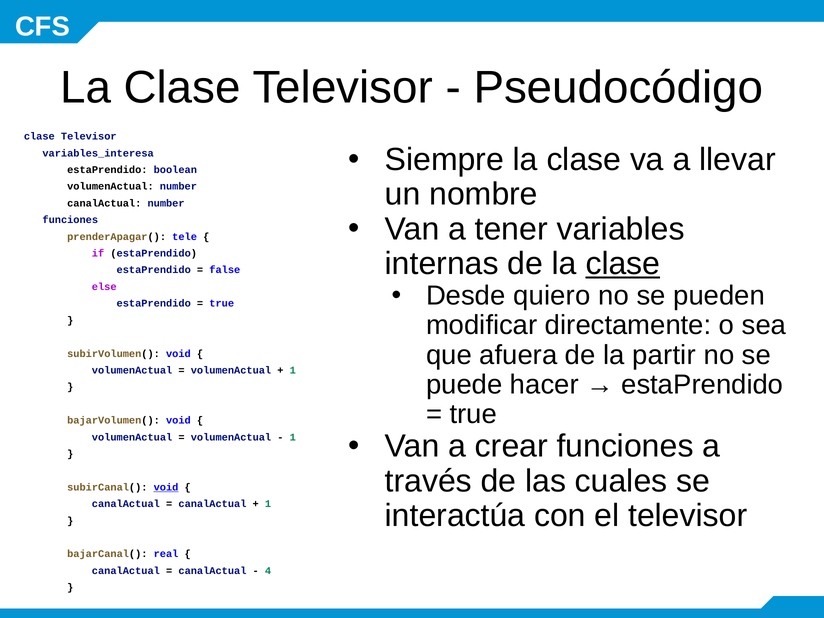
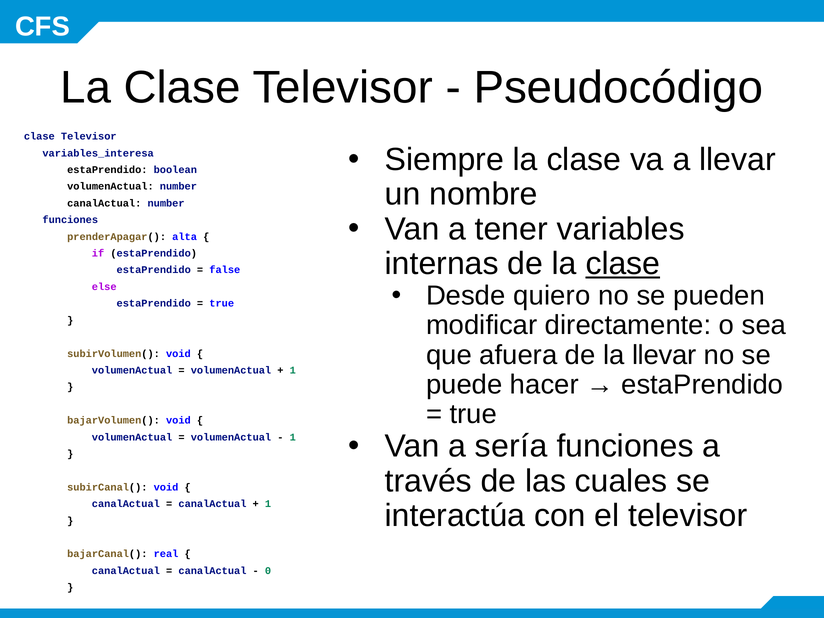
tele: tele -> alta
la partir: partir -> llevar
crear: crear -> sería
void at (166, 487) underline: present -> none
4: 4 -> 0
